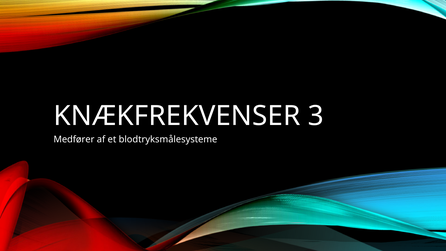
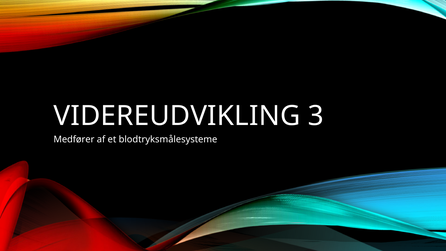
KNÆKFREKVENSER: KNÆKFREKVENSER -> VIDEREUDVIKLING
